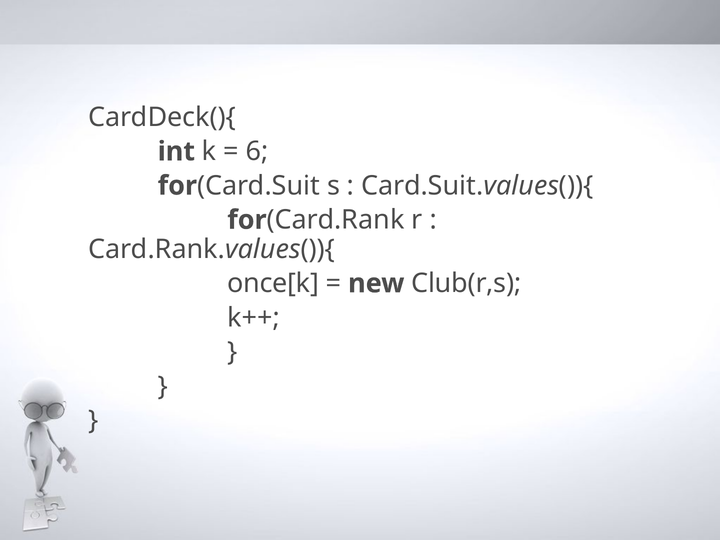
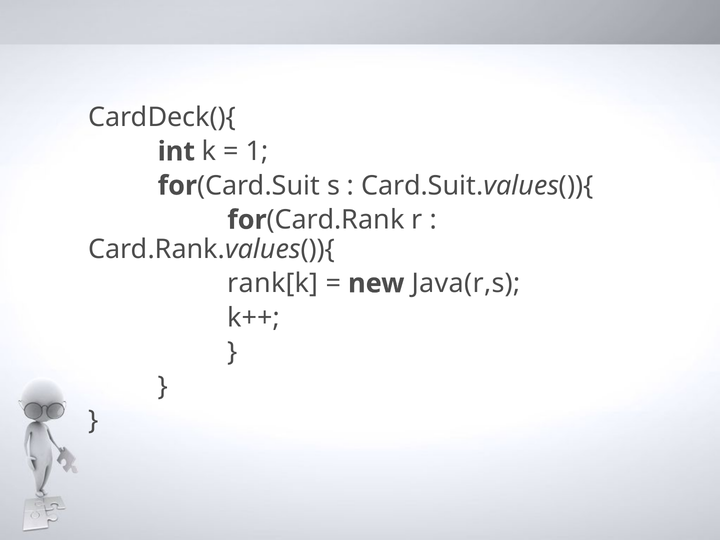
6: 6 -> 1
once[k: once[k -> rank[k
Club(r,s: Club(r,s -> Java(r,s
